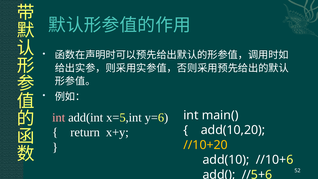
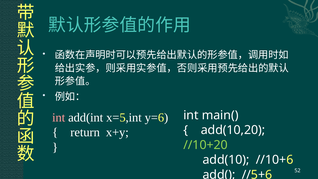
//10+20 colour: yellow -> light green
